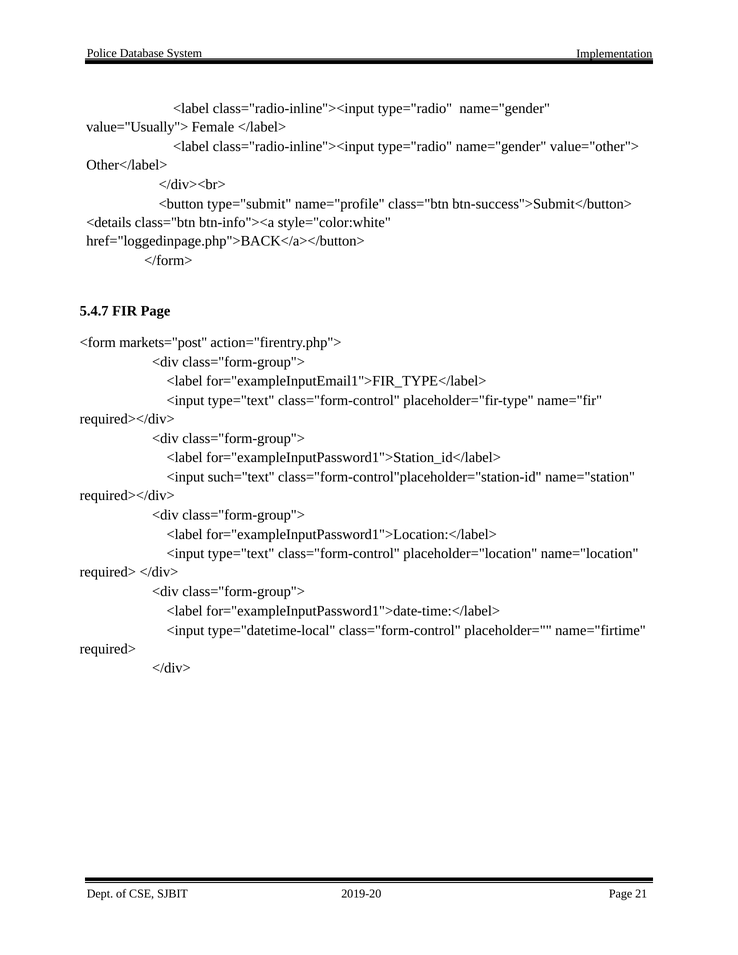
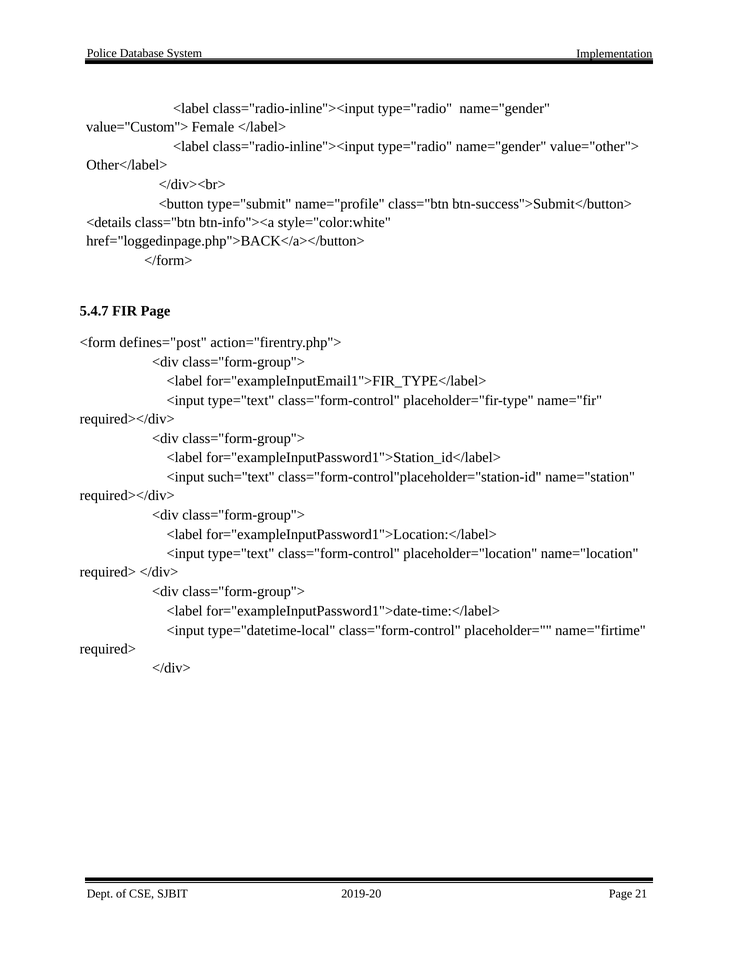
value="Usually">: value="Usually"> -> value="Custom">
markets="post: markets="post -> defines="post
